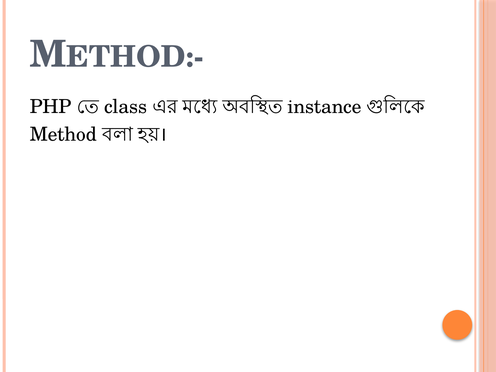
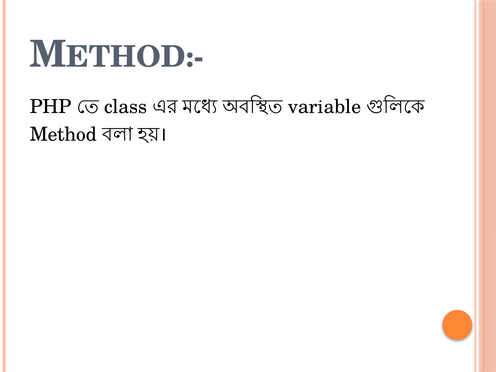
instance: instance -> variable
